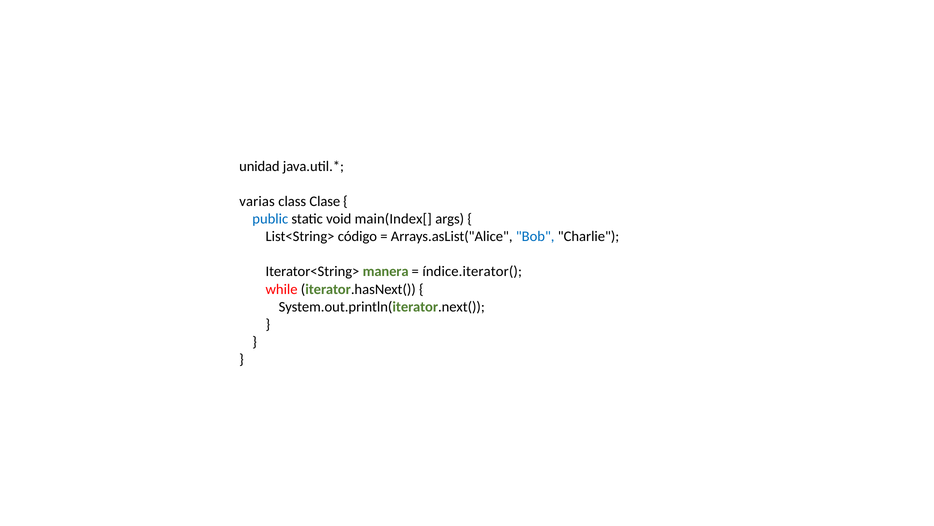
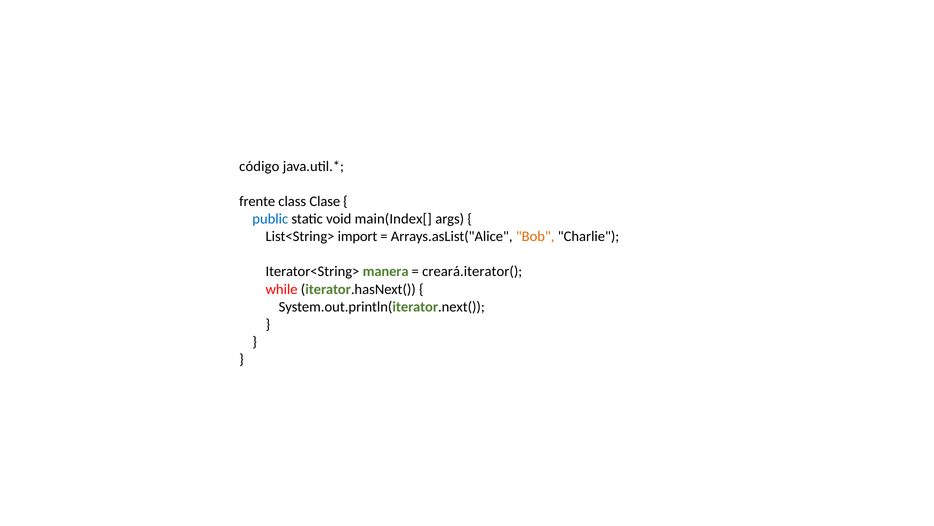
unidad: unidad -> código
varias: varias -> frente
código: código -> import
Bob colour: blue -> orange
índice.iterator(: índice.iterator( -> creará.iterator(
